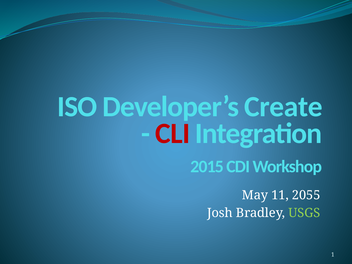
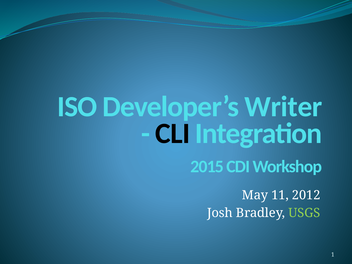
Create: Create -> Writer
CLI colour: red -> black
2055: 2055 -> 2012
